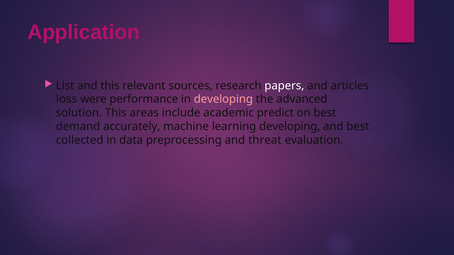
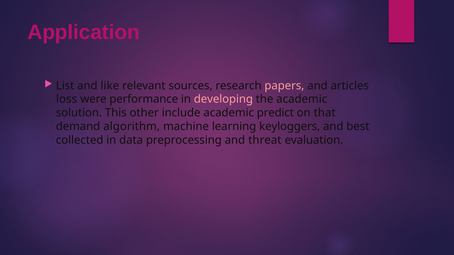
and this: this -> like
papers colour: white -> pink
the advanced: advanced -> academic
areas: areas -> other
on best: best -> that
accurately: accurately -> algorithm
learning developing: developing -> keyloggers
